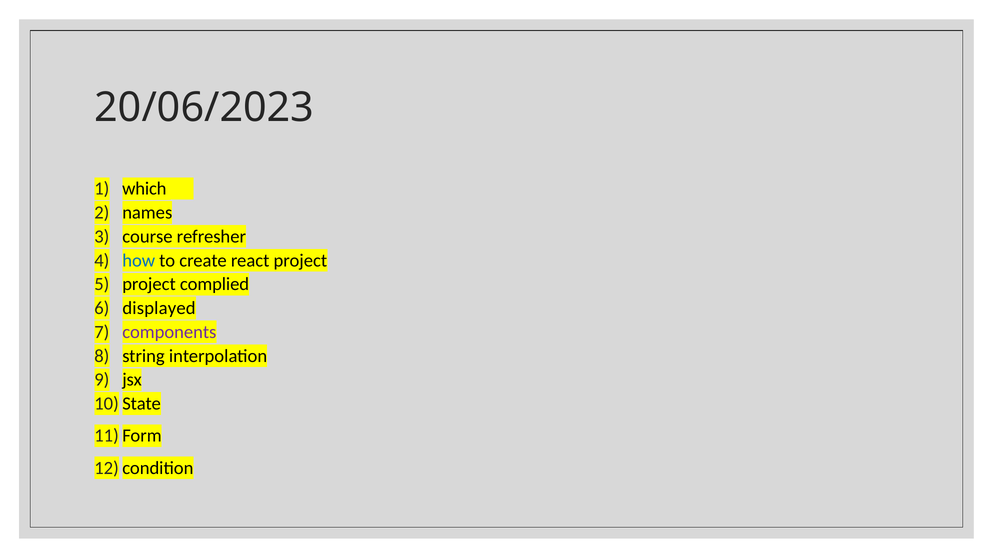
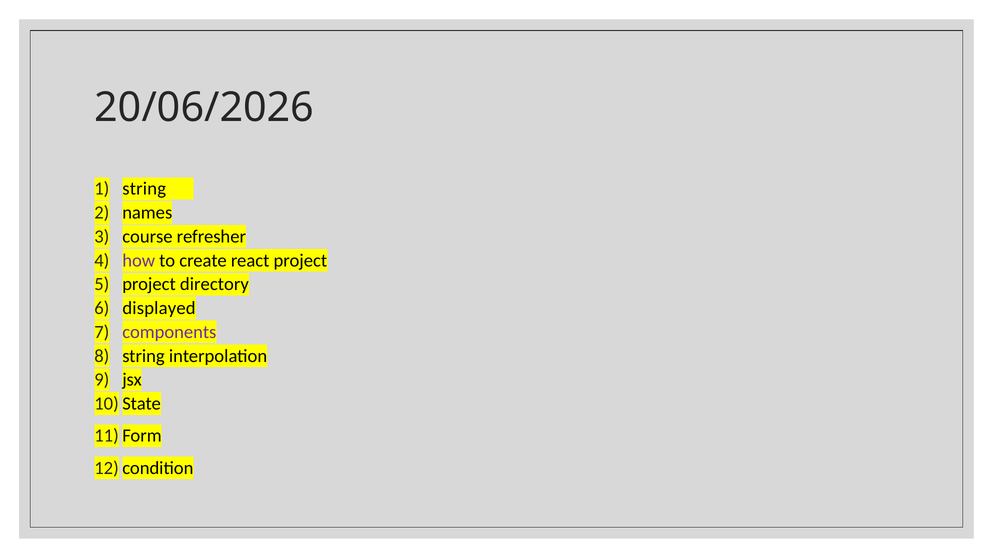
20/06/2023: 20/06/2023 -> 20/06/2026
which at (144, 189): which -> string
how colour: blue -> purple
complied: complied -> directory
